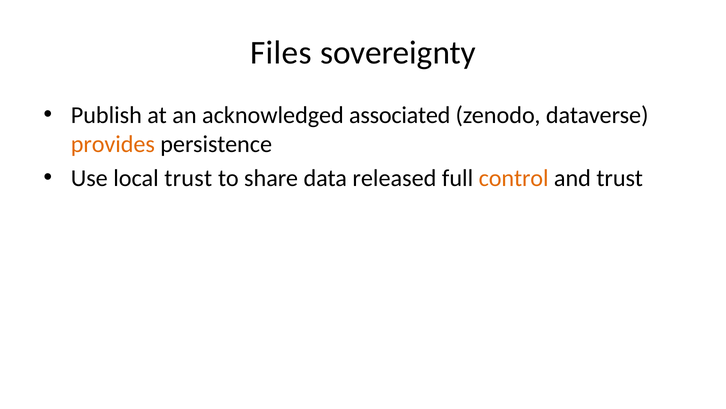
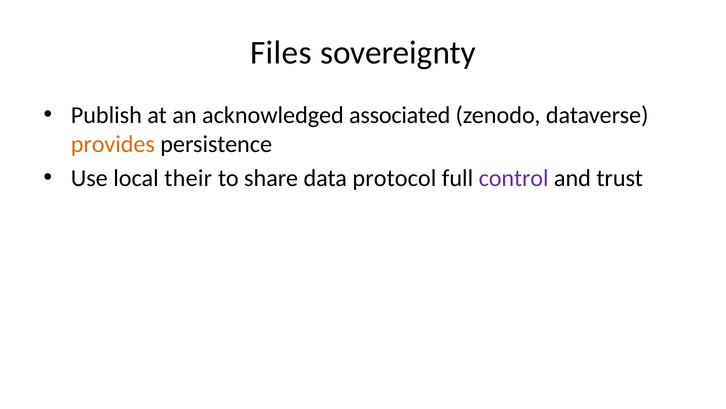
local trust: trust -> their
released: released -> protocol
control colour: orange -> purple
